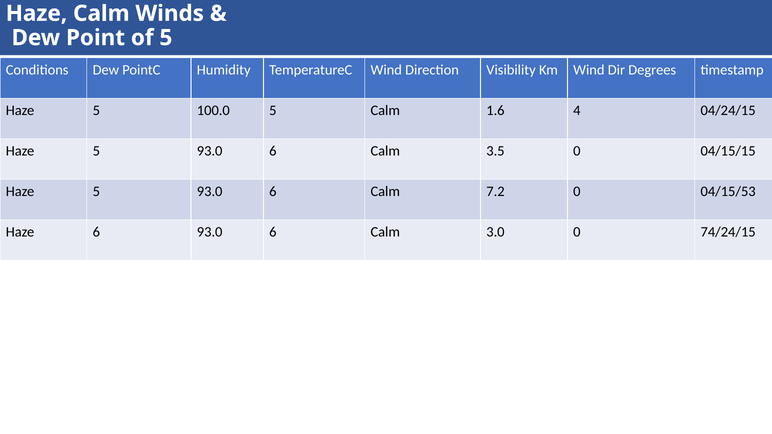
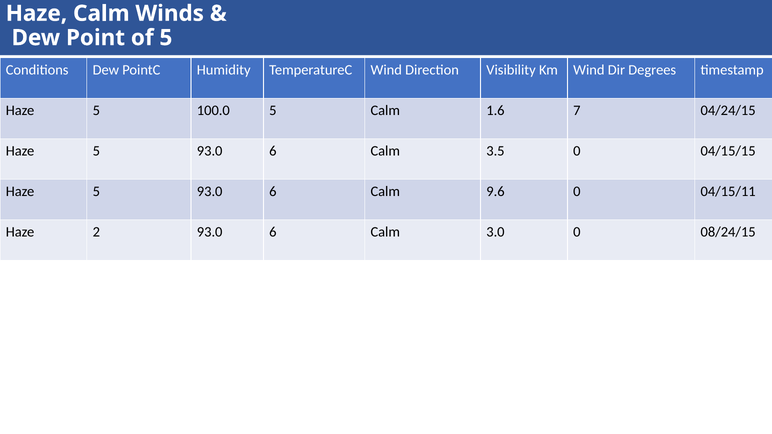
4: 4 -> 7
7.2: 7.2 -> 9.6
04/15/53: 04/15/53 -> 04/15/11
Haze 6: 6 -> 2
74/24/15: 74/24/15 -> 08/24/15
